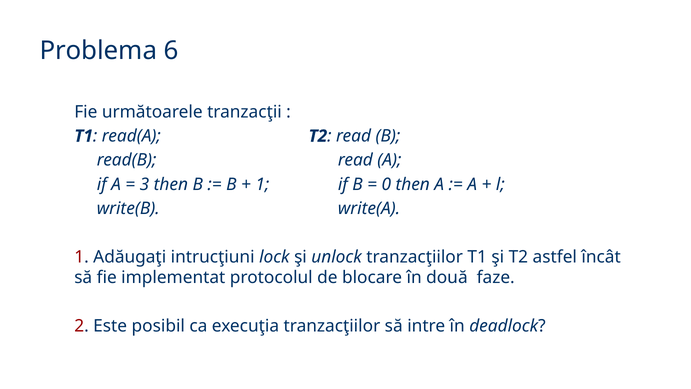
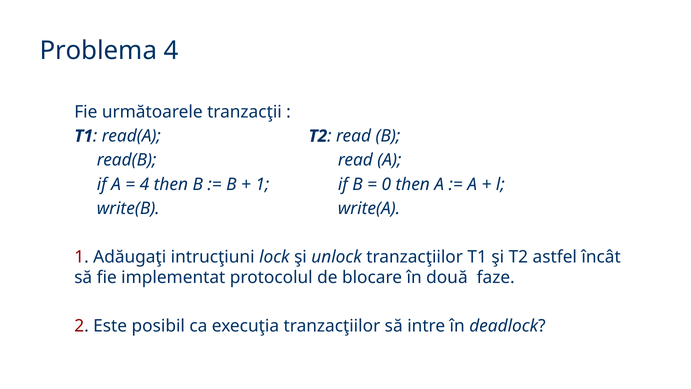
Problema 6: 6 -> 4
3 at (145, 184): 3 -> 4
